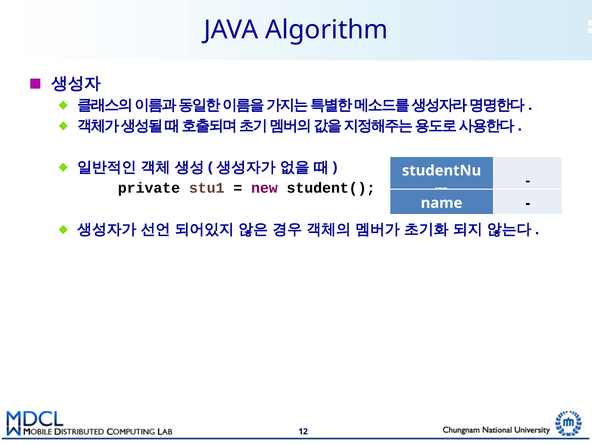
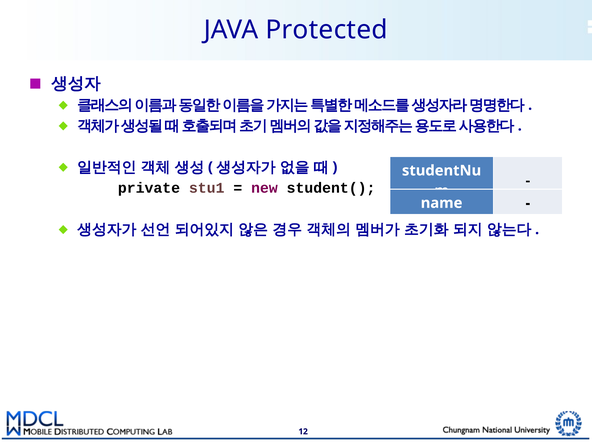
Algorithm: Algorithm -> Protected
